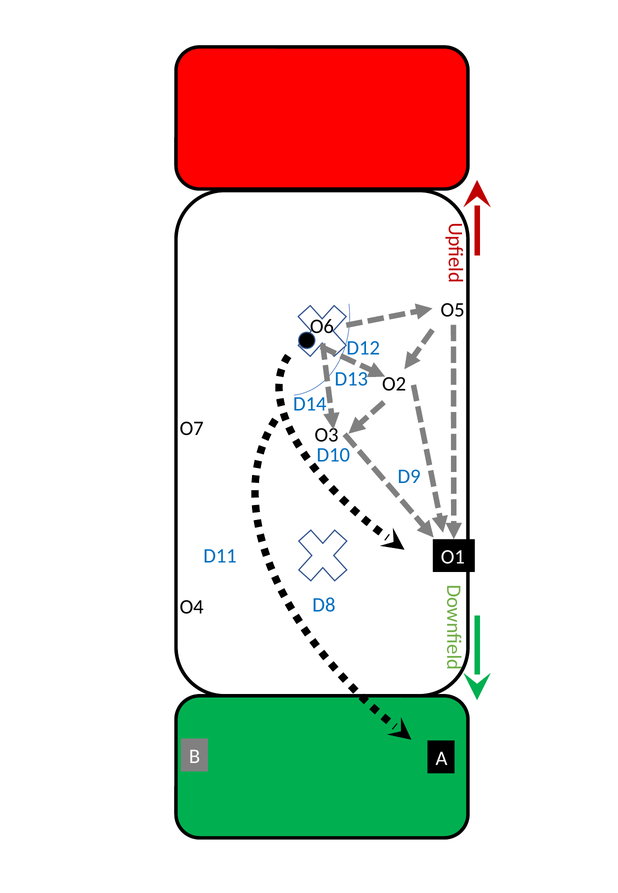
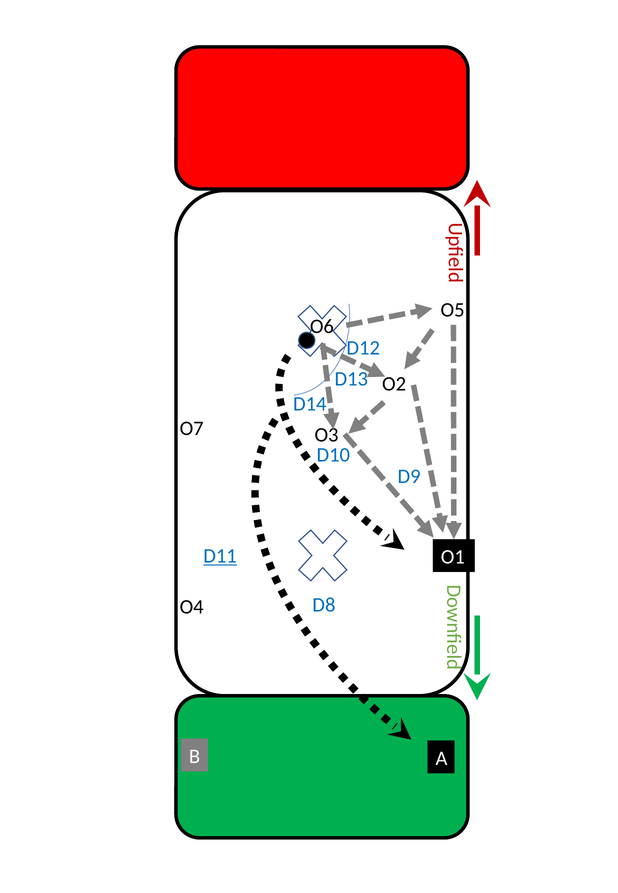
D11 underline: none -> present
